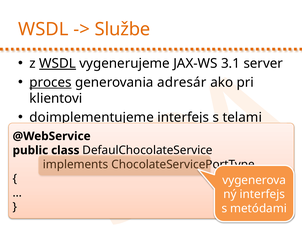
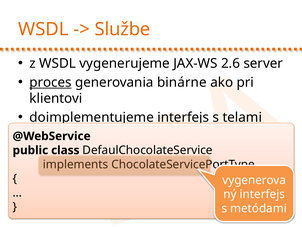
WSDL at (58, 63) underline: present -> none
3.1: 3.1 -> 2.6
adresár: adresár -> binárne
